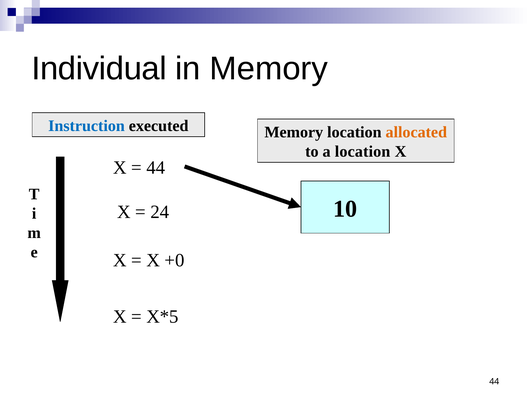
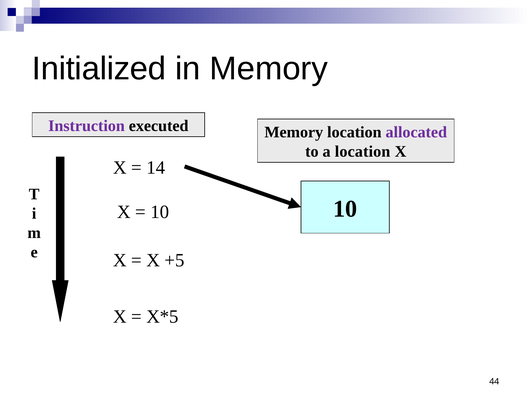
Individual: Individual -> Initialized
Instruction colour: blue -> purple
allocated colour: orange -> purple
44 at (156, 167): 44 -> 14
24 at (160, 212): 24 -> 10
+0: +0 -> +5
